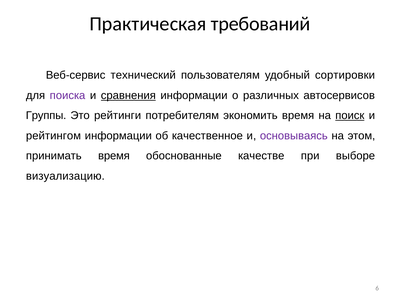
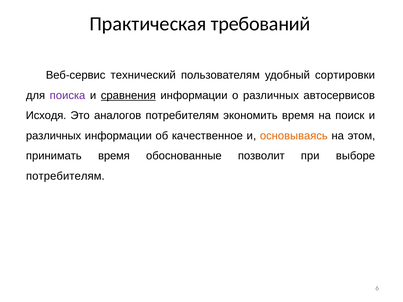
Группы: Группы -> Исходя
рейтинги: рейтинги -> аналогов
поиск underline: present -> none
рейтингом at (53, 136): рейтингом -> различных
основываясь colour: purple -> orange
качестве: качестве -> позволит
визуализацию at (65, 176): визуализацию -> потребителям
